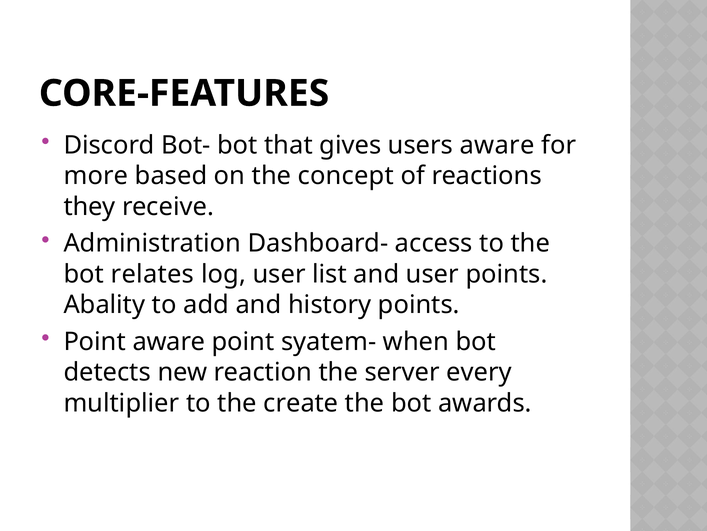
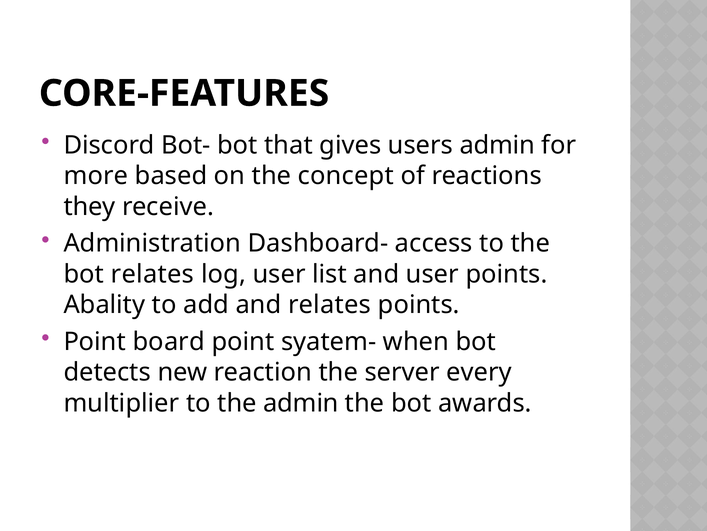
users aware: aware -> admin
and history: history -> relates
Point aware: aware -> board
the create: create -> admin
